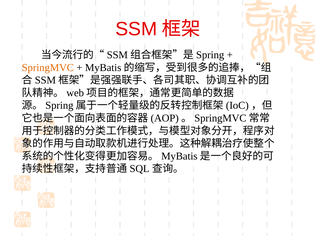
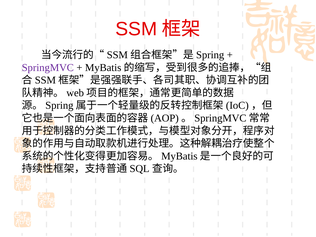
SpringMVC colour: orange -> purple
